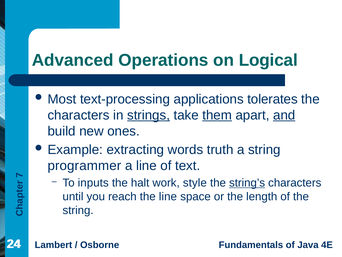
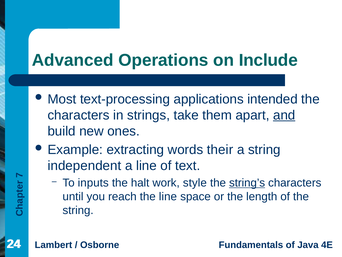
Logical: Logical -> Include
tolerates: tolerates -> intended
strings underline: present -> none
them underline: present -> none
truth: truth -> their
programmer: programmer -> independent
